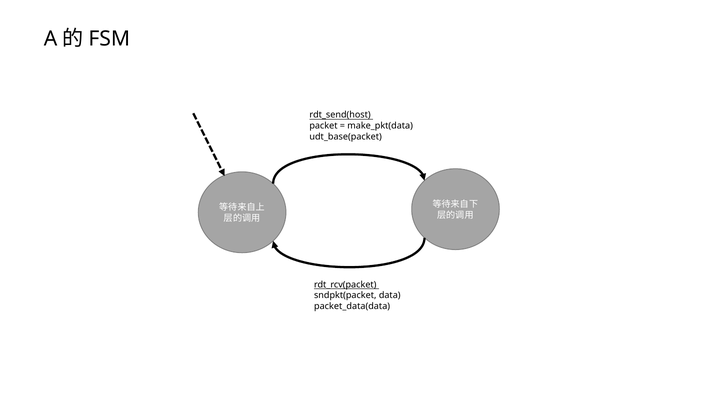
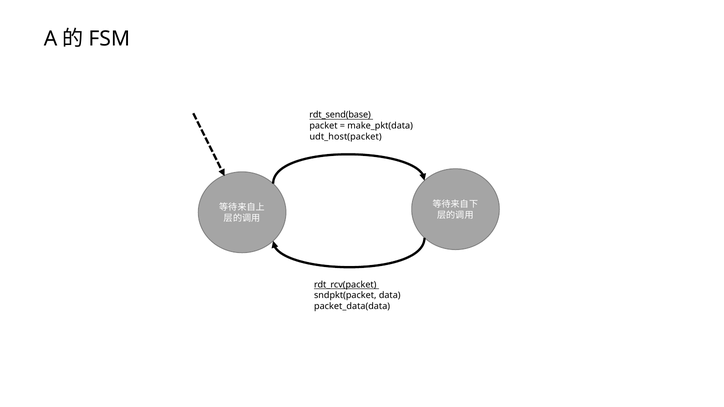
rdt_send(host: rdt_send(host -> rdt_send(base
udt_base(packet: udt_base(packet -> udt_host(packet
